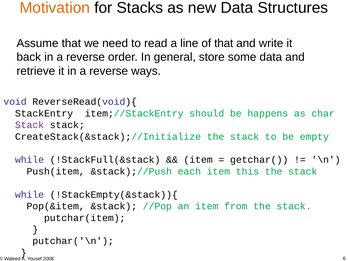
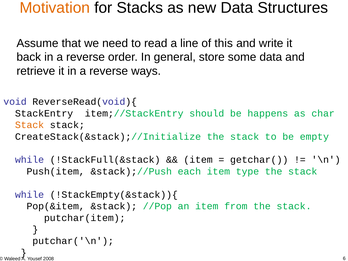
of that: that -> this
Stack at (30, 125) colour: purple -> orange
this: this -> type
